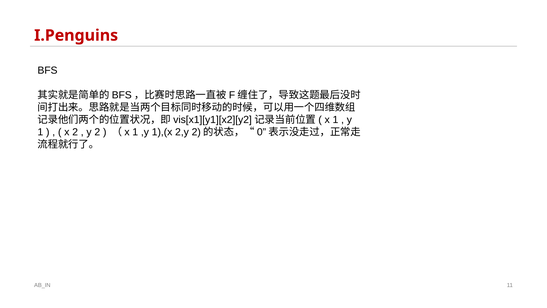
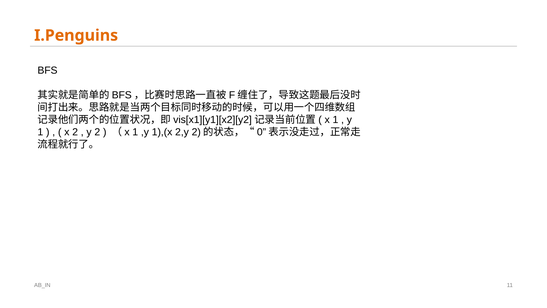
I.Penguins colour: red -> orange
